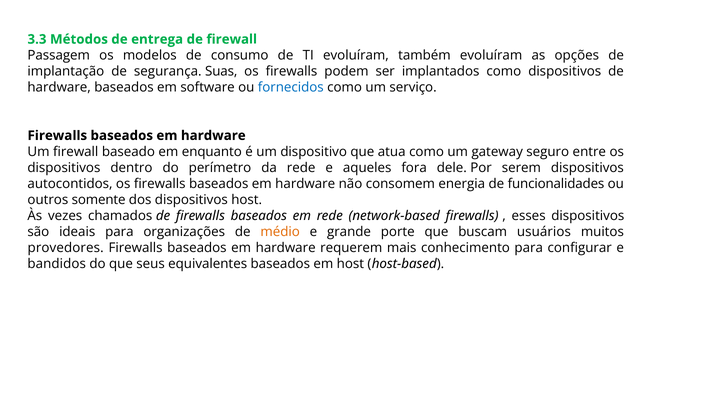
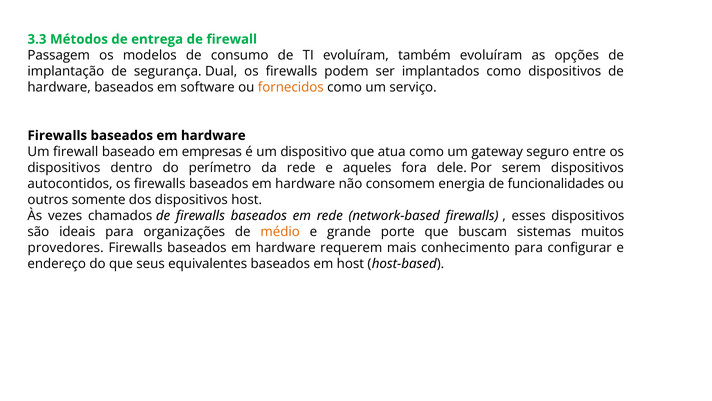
Suas: Suas -> Dual
fornecidos colour: blue -> orange
enquanto: enquanto -> empresas
usuários: usuários -> sistemas
bandidos: bandidos -> endereço
